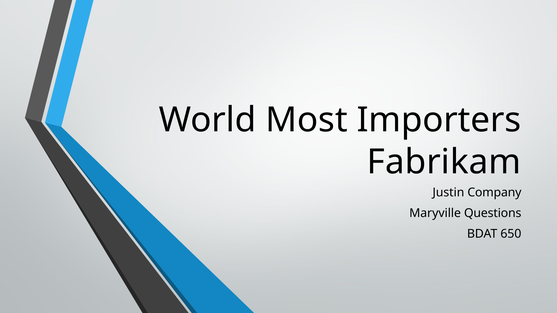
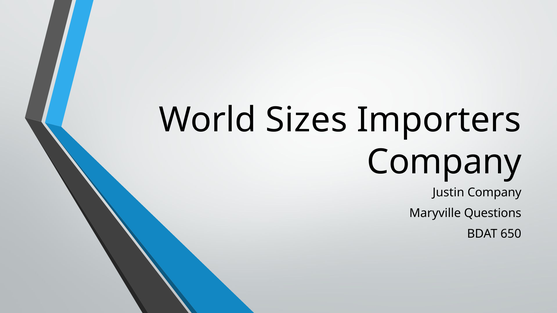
Most: Most -> Sizes
Fabrikam at (444, 162): Fabrikam -> Company
